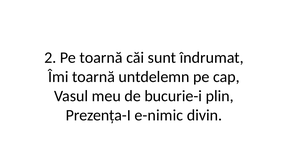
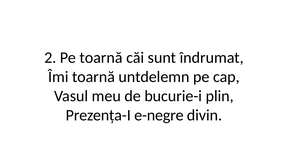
e-nimic: e-nimic -> e-negre
